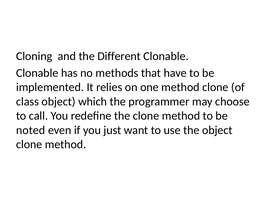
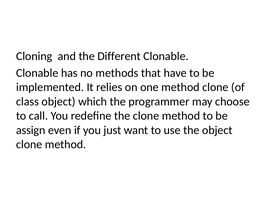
noted: noted -> assign
